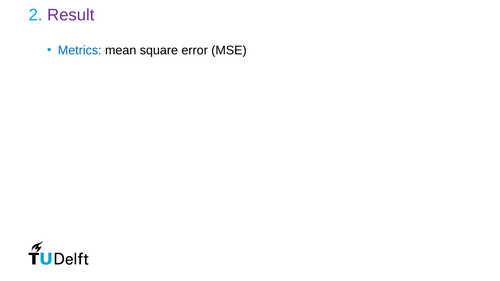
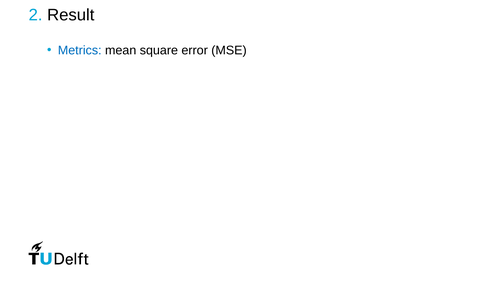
Result colour: purple -> black
